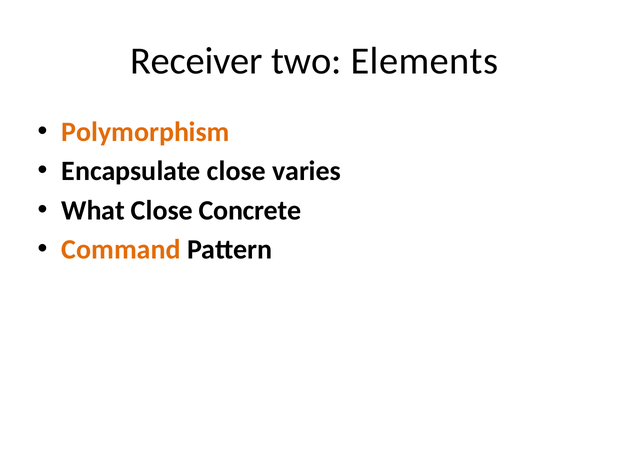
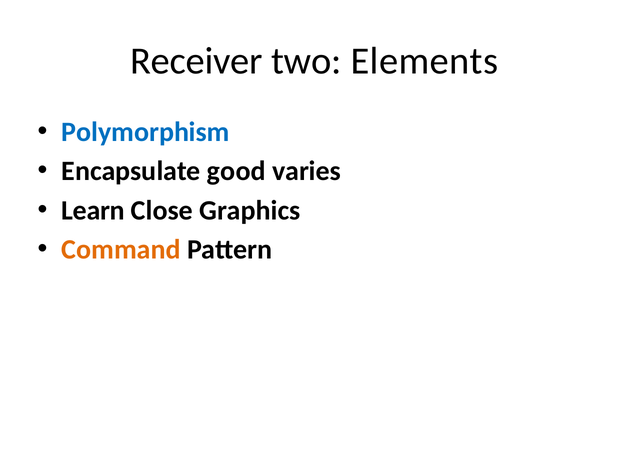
Polymorphism colour: orange -> blue
Encapsulate close: close -> good
What: What -> Learn
Concrete: Concrete -> Graphics
